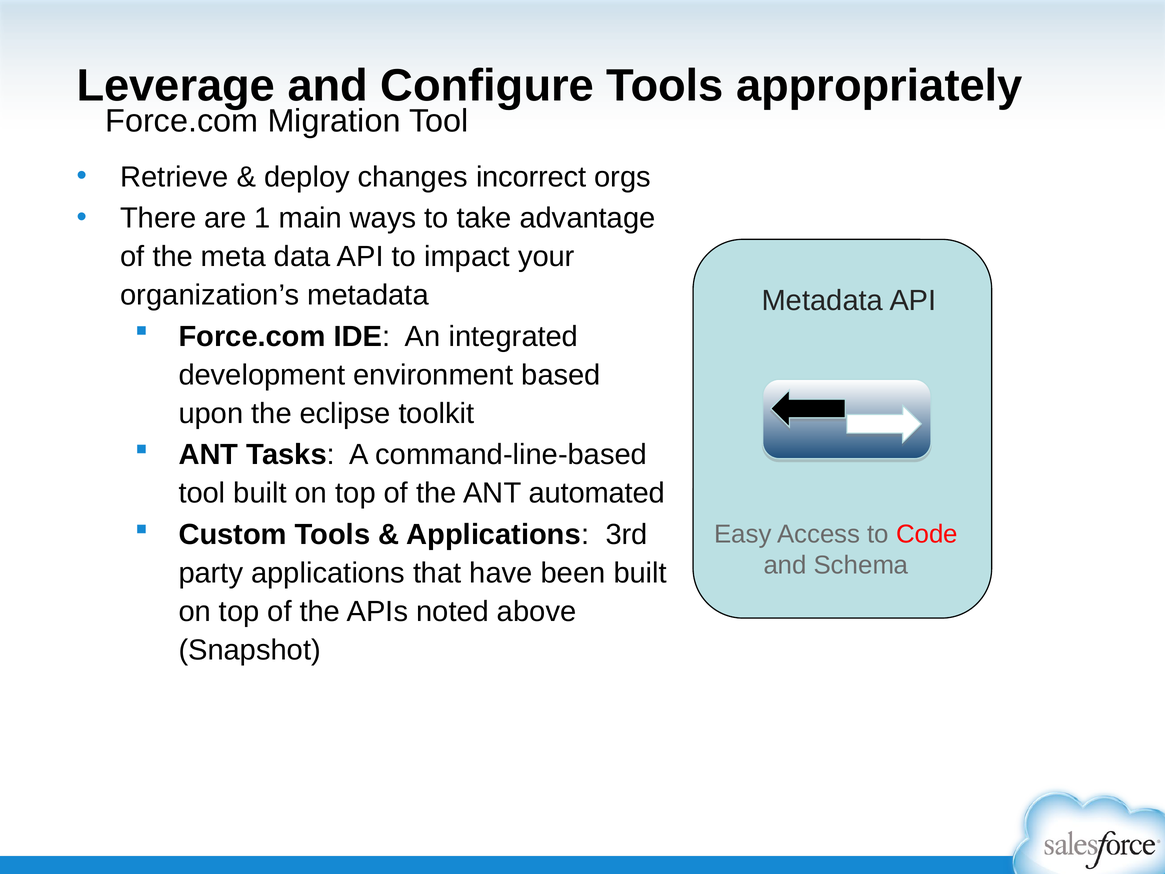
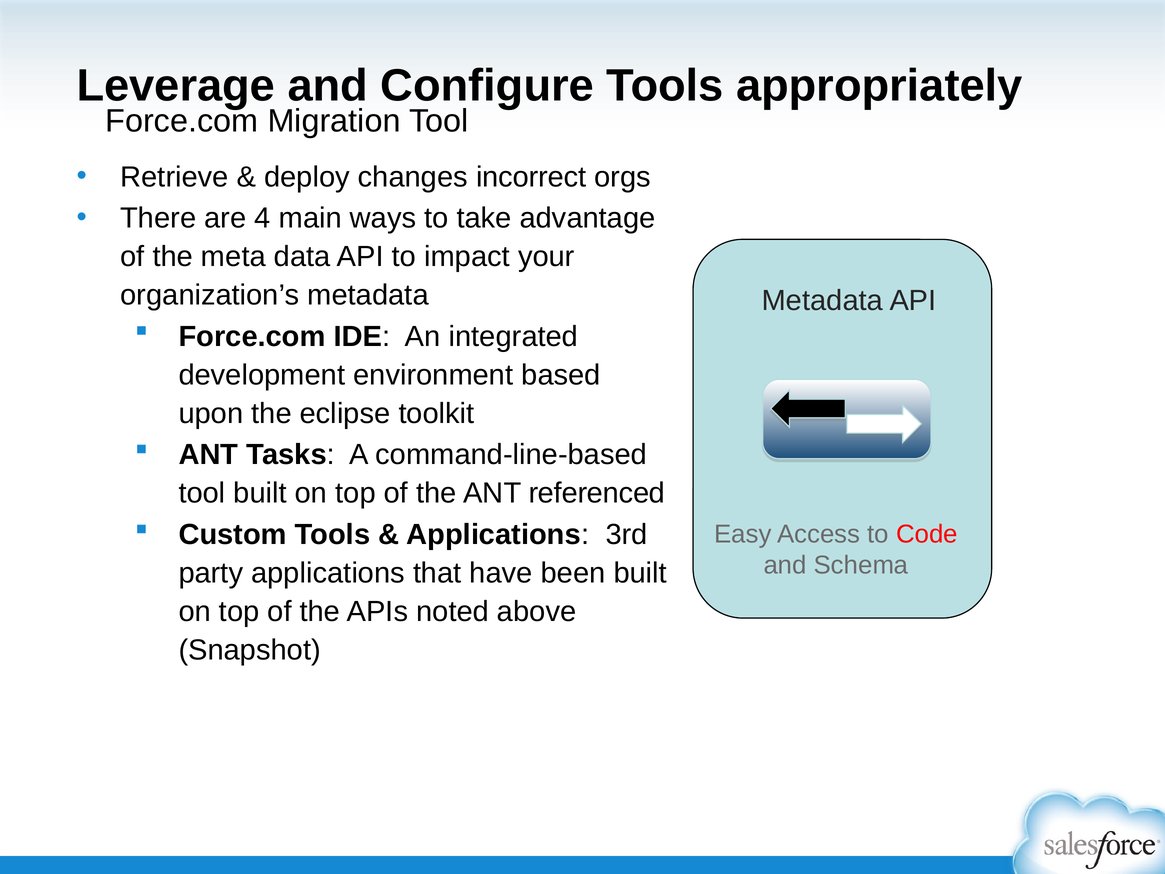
1: 1 -> 4
automated: automated -> referenced
